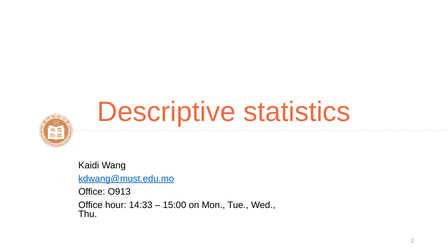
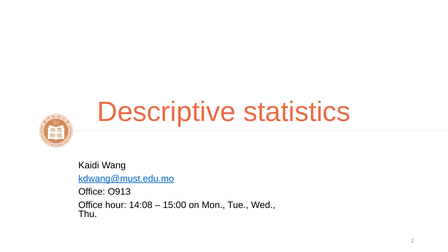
14:33: 14:33 -> 14:08
